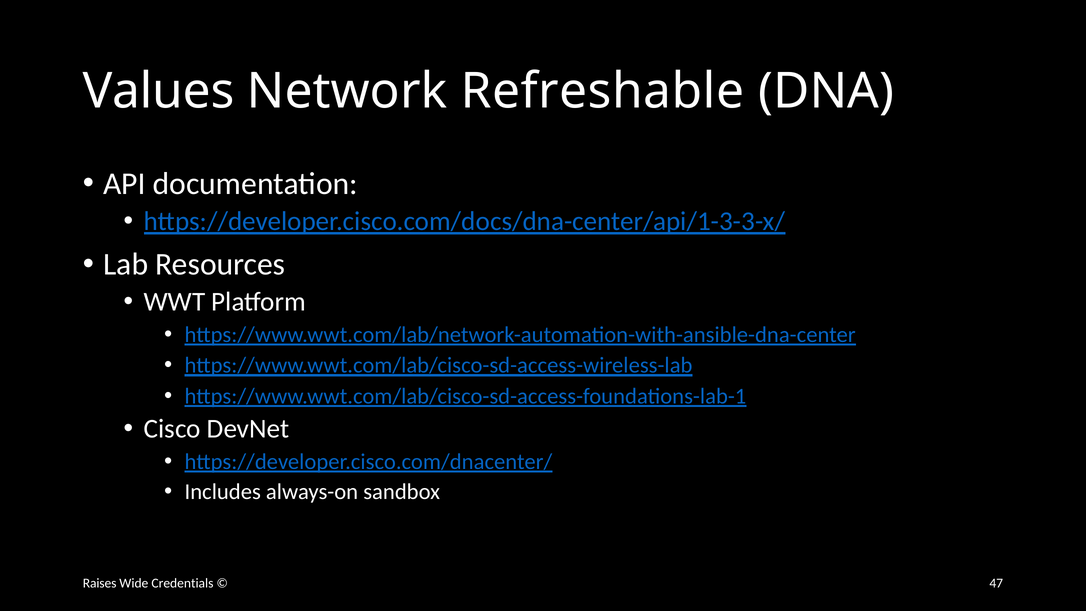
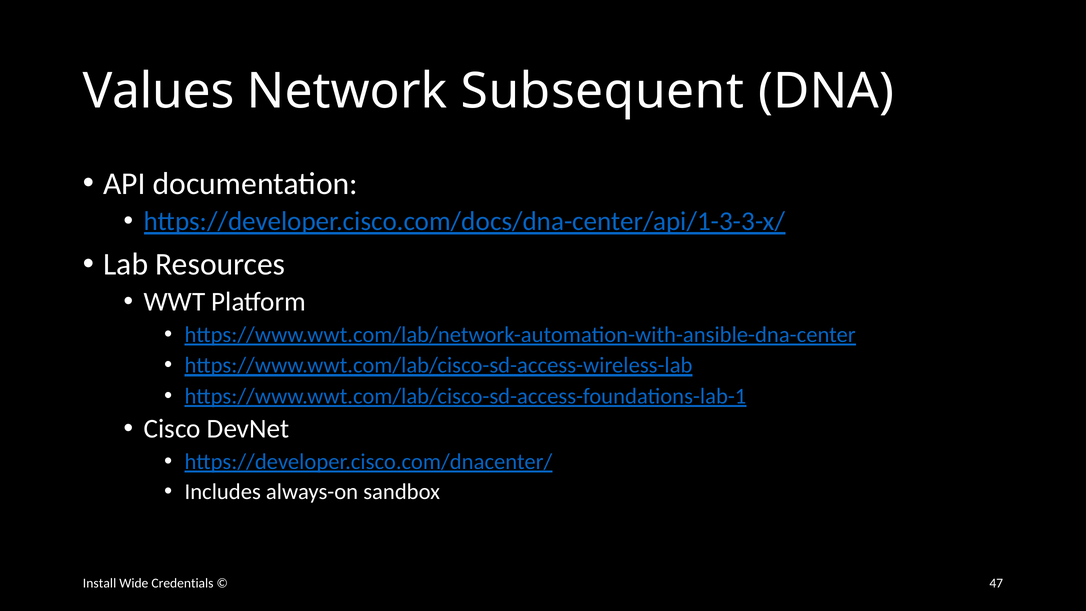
Refreshable: Refreshable -> Subsequent
Raises: Raises -> Install
